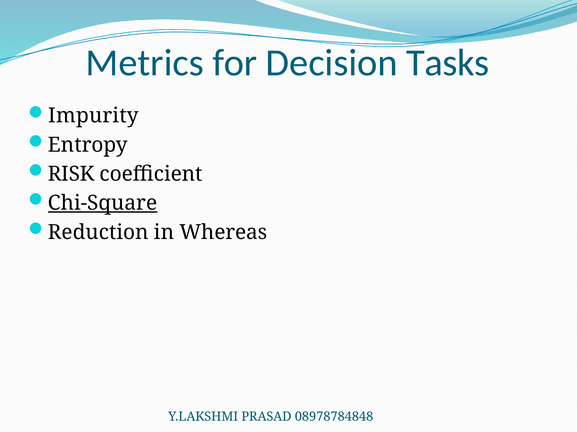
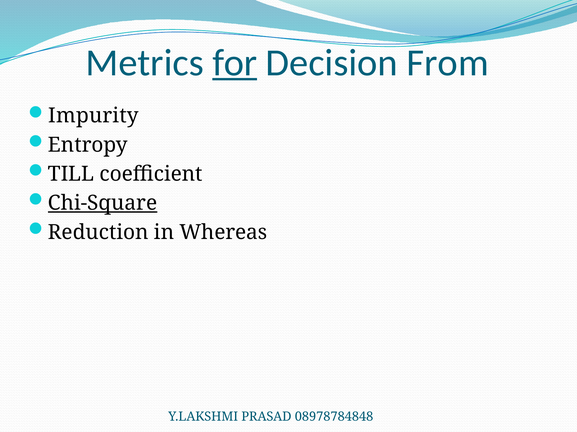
for underline: none -> present
Tasks: Tasks -> From
RISK: RISK -> TILL
